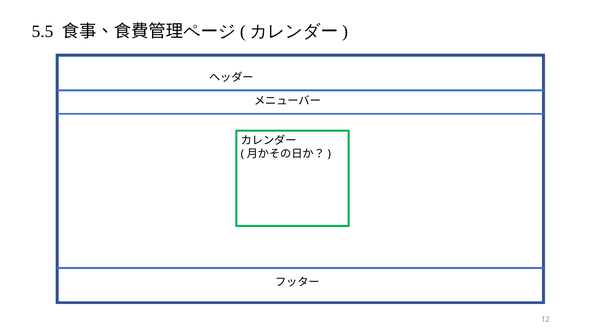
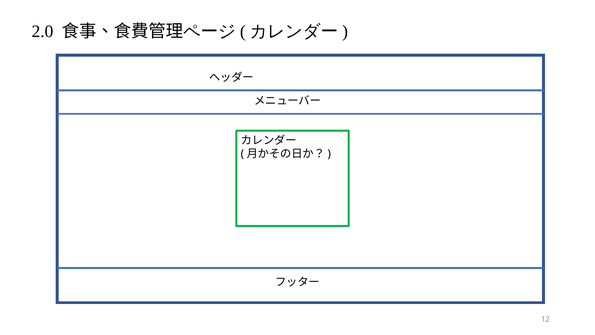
5.5: 5.5 -> 2.0
